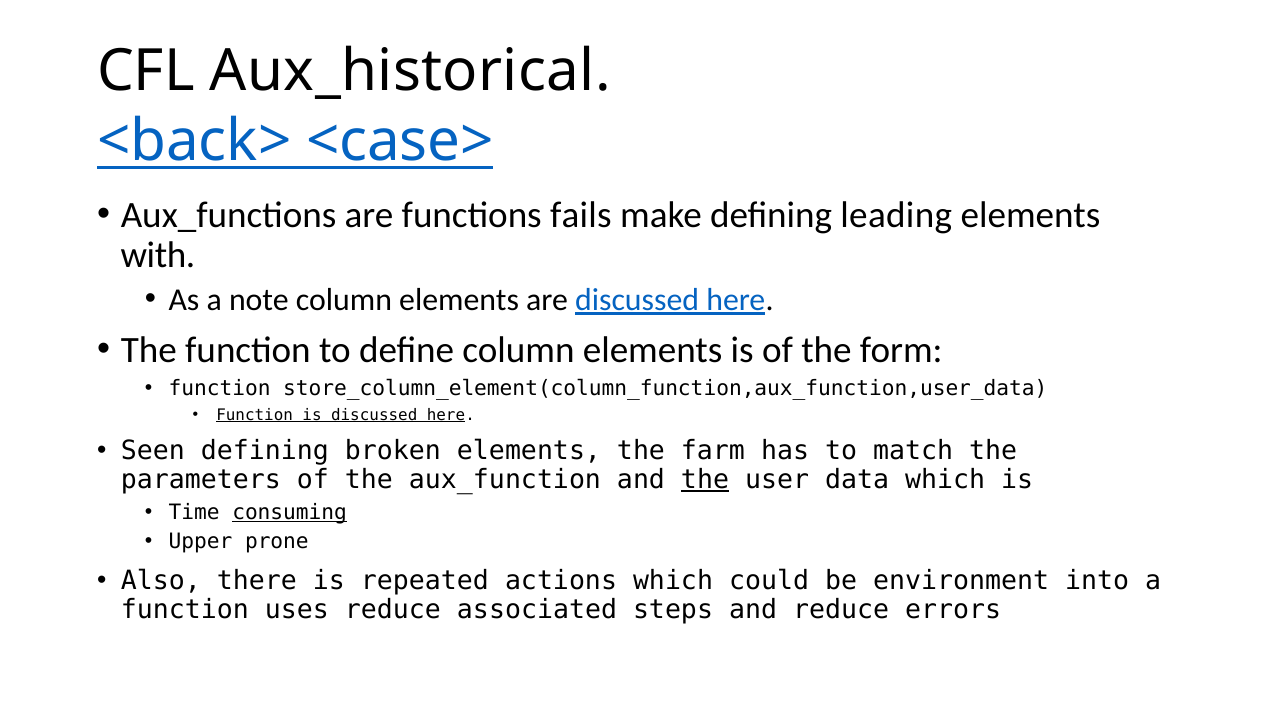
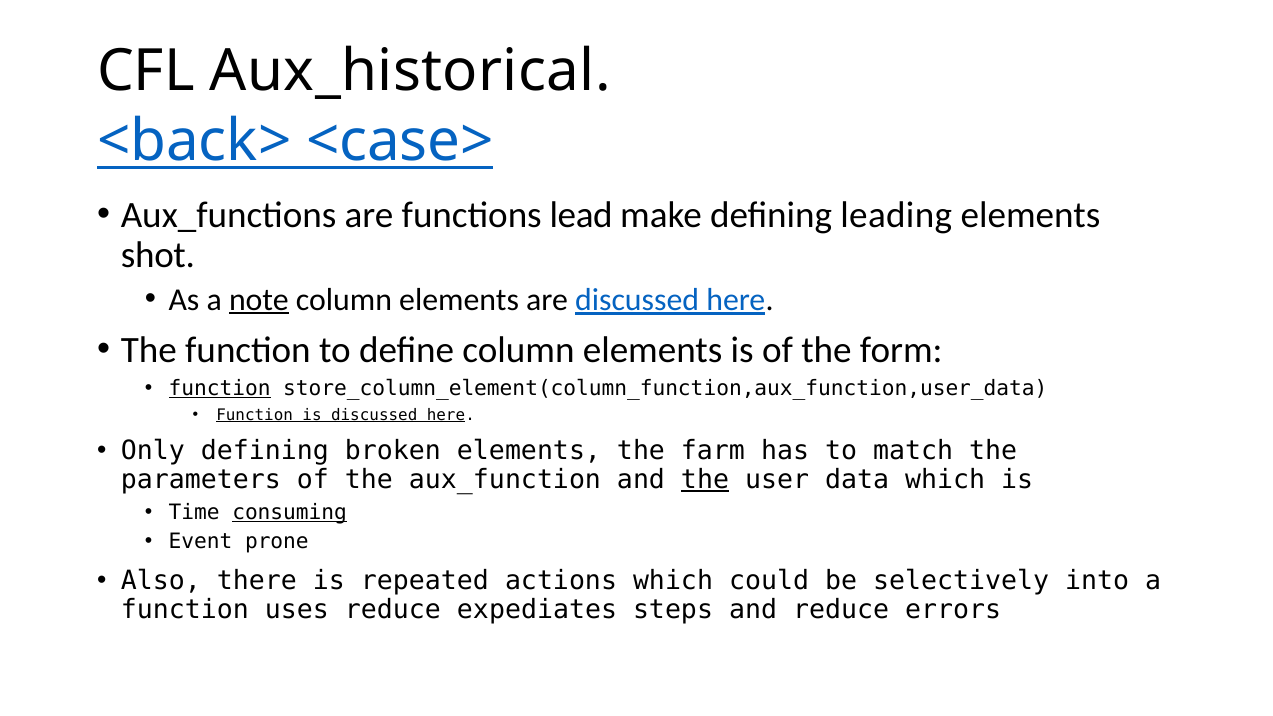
fails: fails -> lead
with: with -> shot
note underline: none -> present
function at (220, 388) underline: none -> present
Seen: Seen -> Only
Upper: Upper -> Event
environment: environment -> selectively
associated: associated -> expediates
